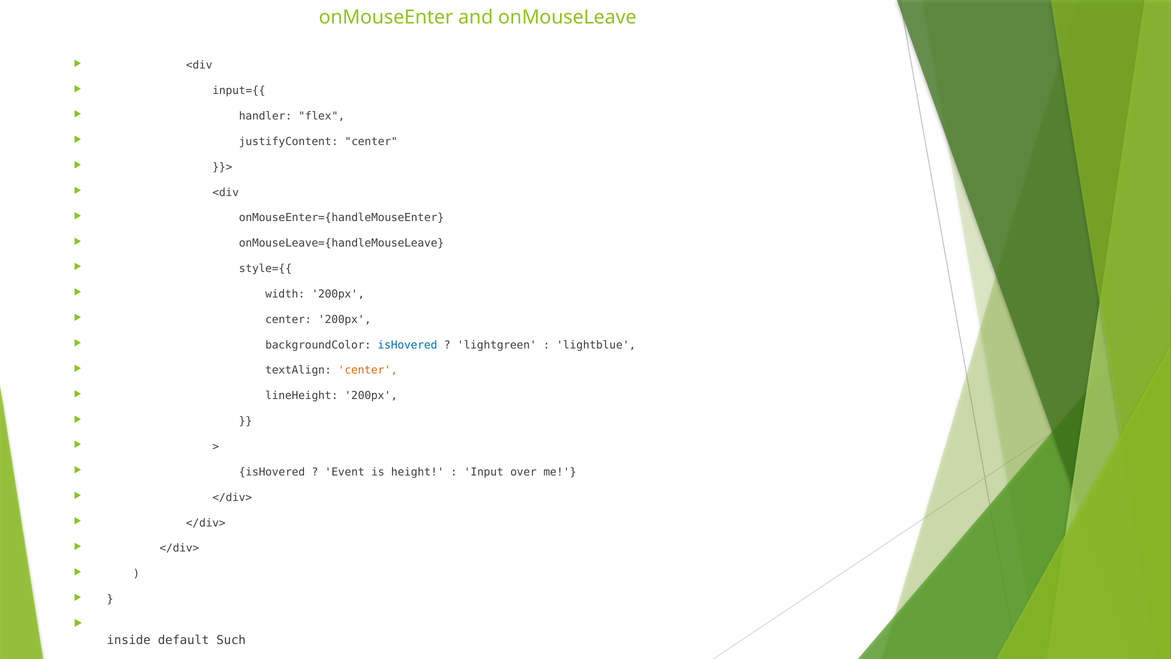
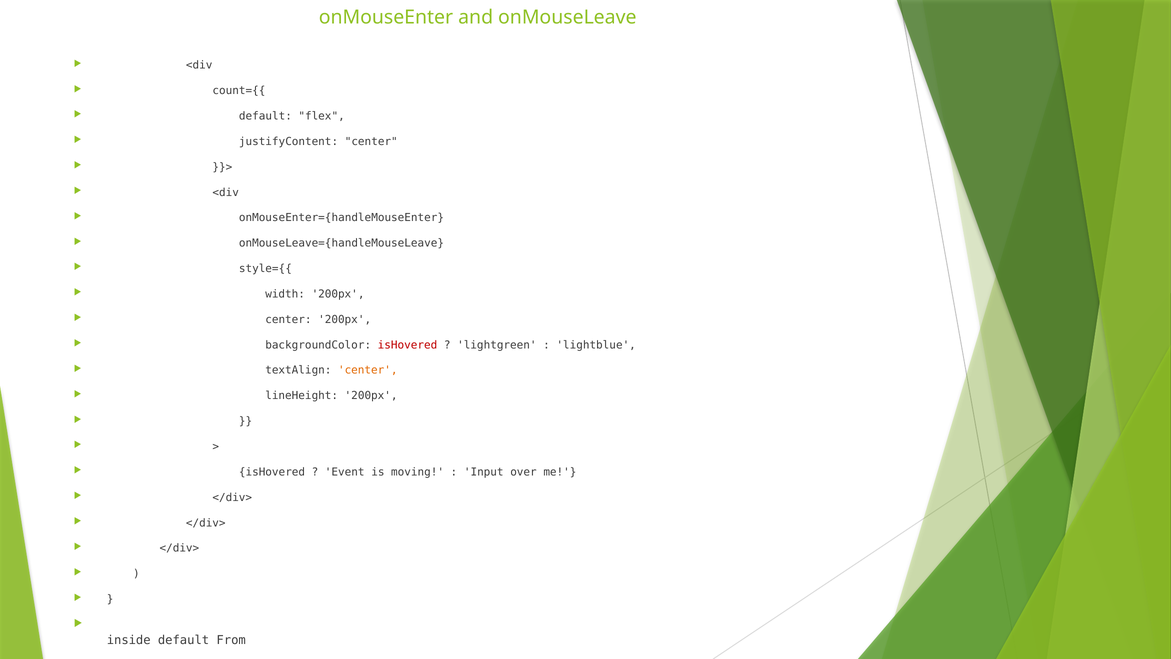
input={{: input={{ -> count={{
handler at (265, 116): handler -> default
isHovered at (407, 345) colour: blue -> red
height: height -> moving
Such: Such -> From
